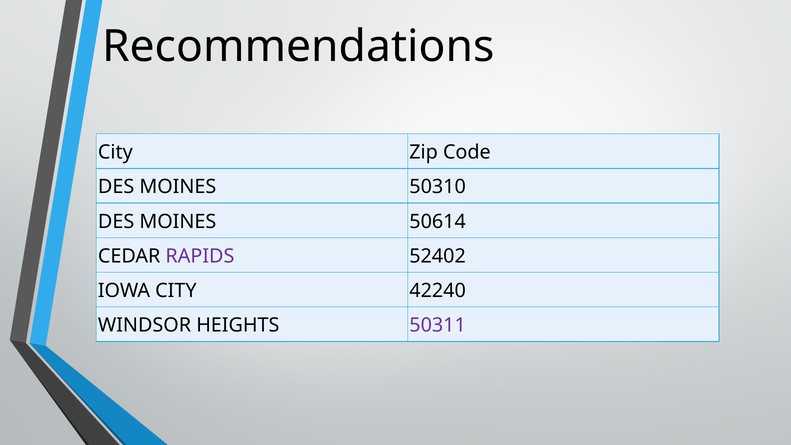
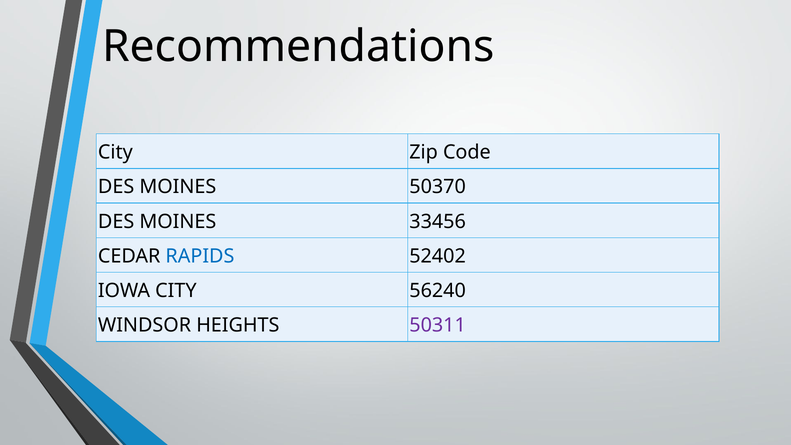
50310: 50310 -> 50370
50614: 50614 -> 33456
RAPIDS colour: purple -> blue
42240: 42240 -> 56240
